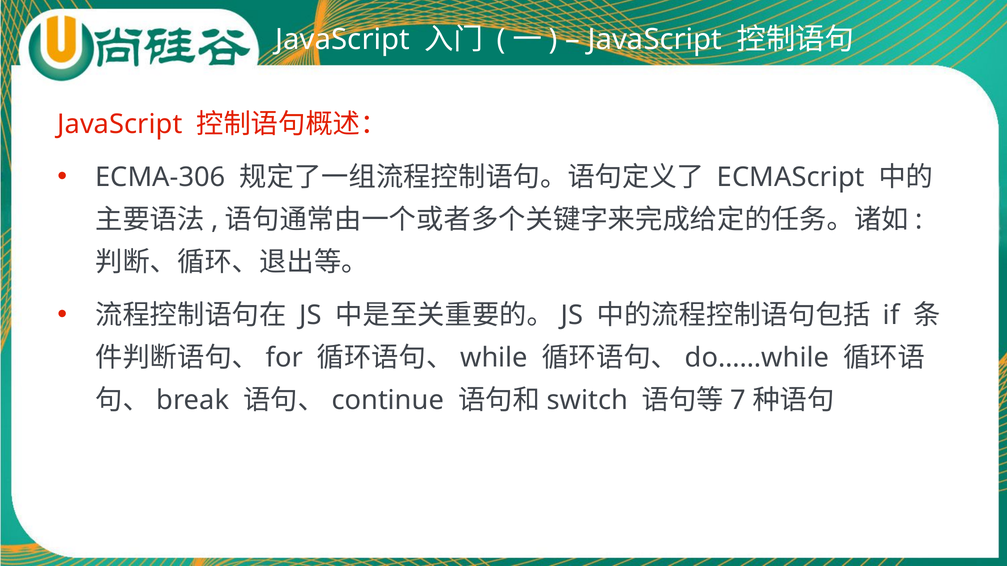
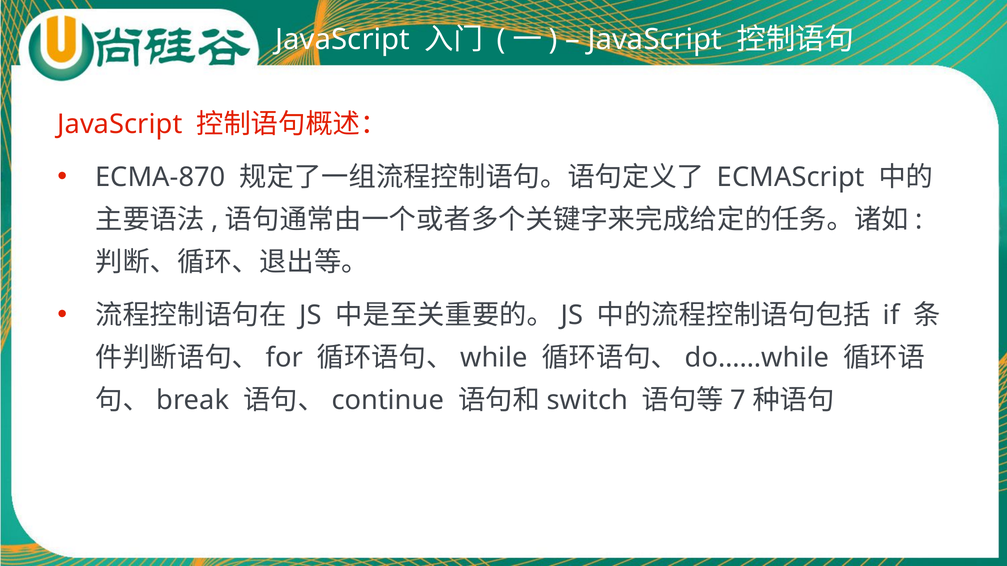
ECMA-306: ECMA-306 -> ECMA-870
